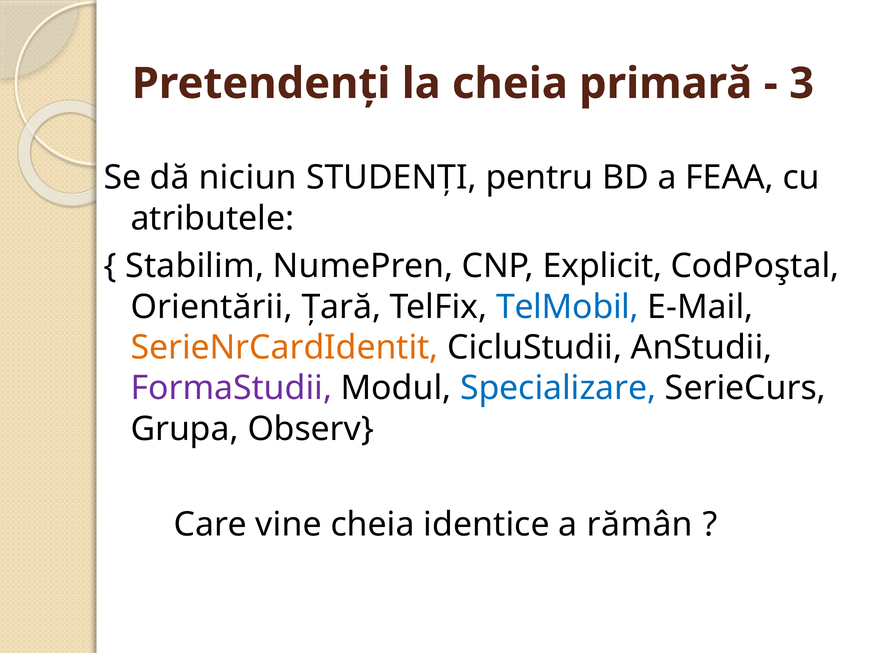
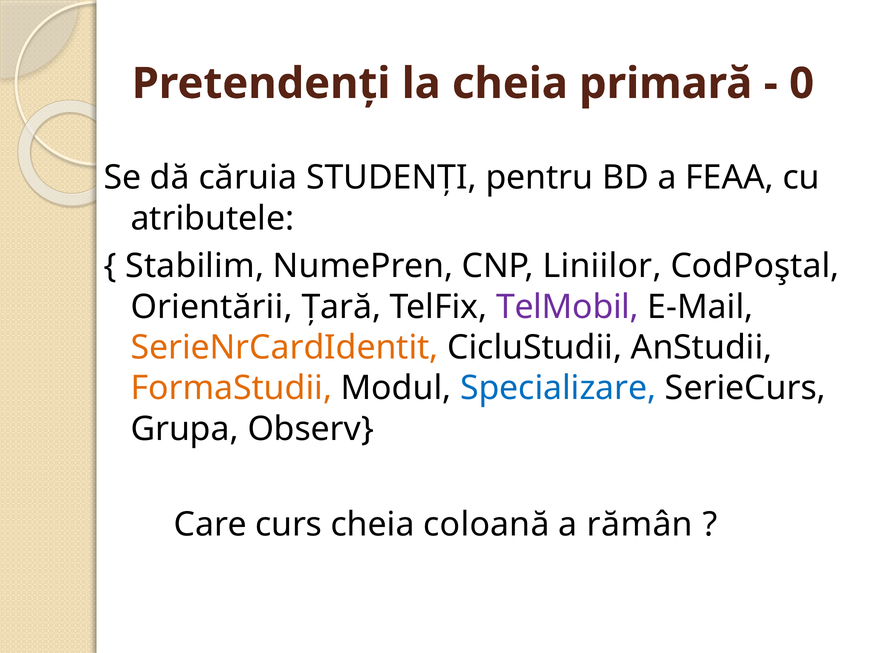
3: 3 -> 0
niciun: niciun -> căruia
Explicit: Explicit -> Liniilor
TelMobil colour: blue -> purple
FormaStudii colour: purple -> orange
vine: vine -> curs
identice: identice -> coloană
